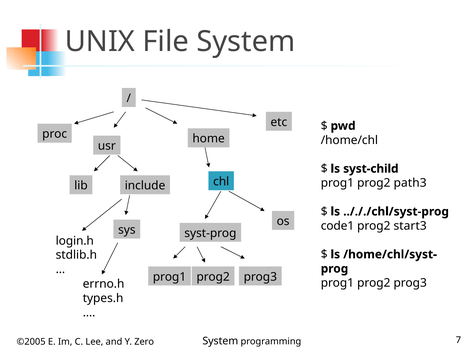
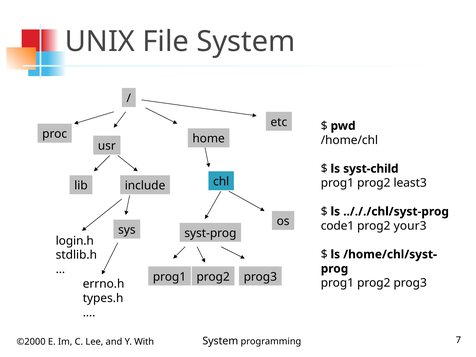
path3: path3 -> least3
start3: start3 -> your3
©2005: ©2005 -> ©2000
Zero: Zero -> With
